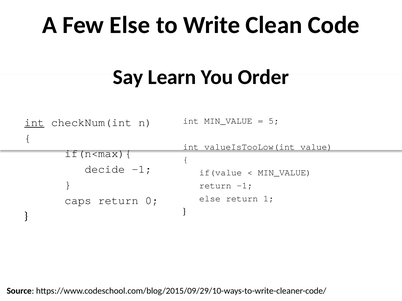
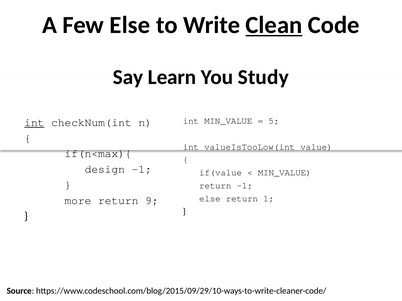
Clean underline: none -> present
Order: Order -> Study
decide: decide -> design
caps: caps -> more
0: 0 -> 9
